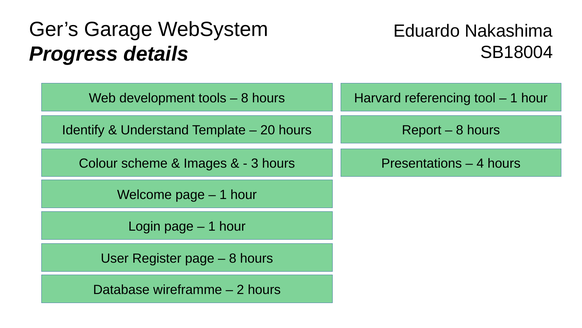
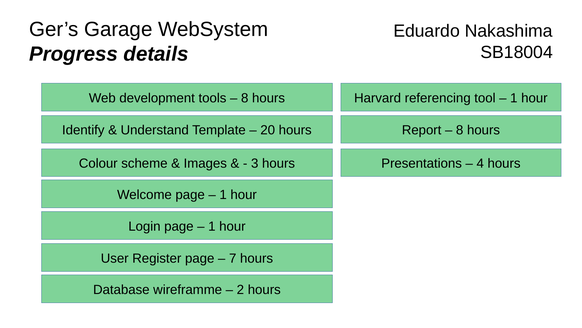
8 at (233, 258): 8 -> 7
